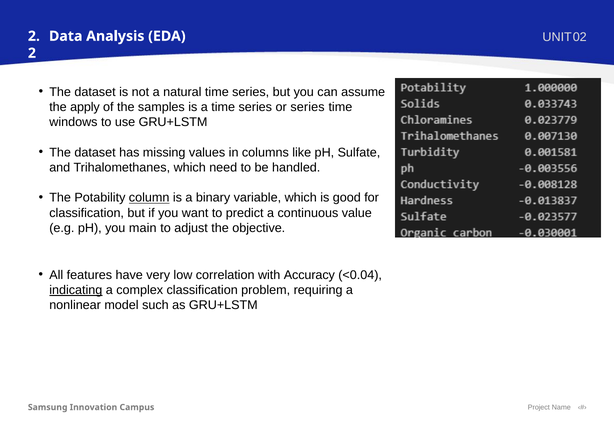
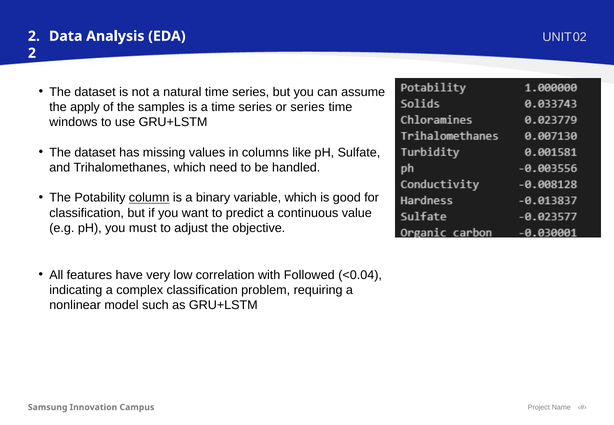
main: main -> must
Accuracy: Accuracy -> Followed
indicating underline: present -> none
